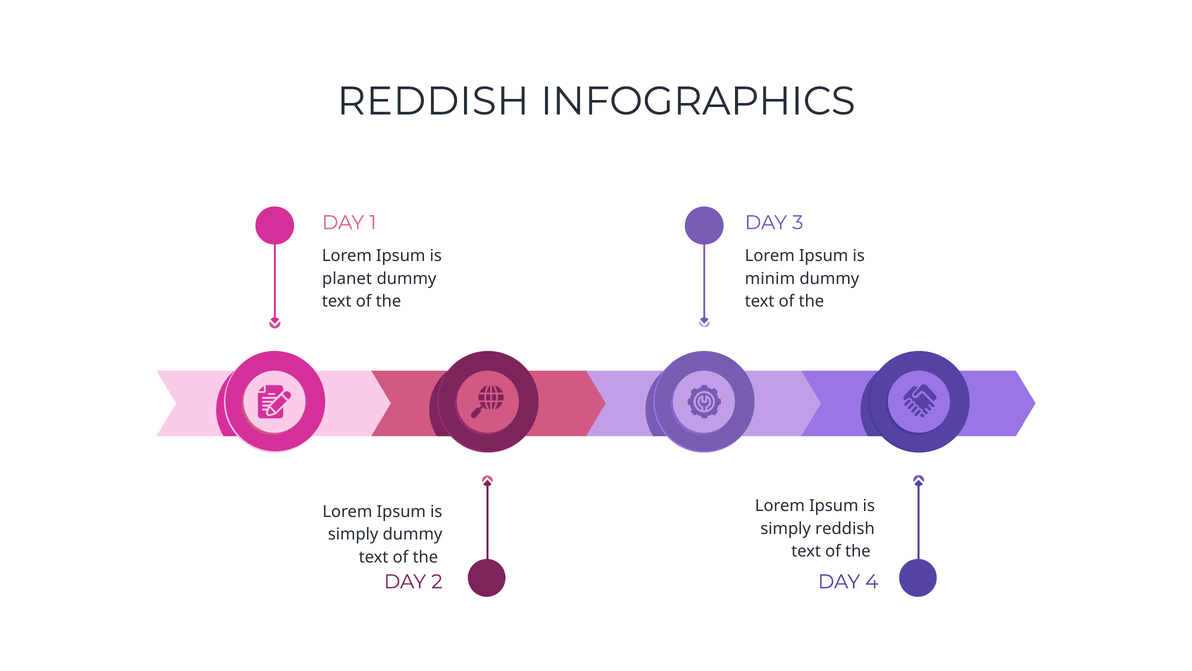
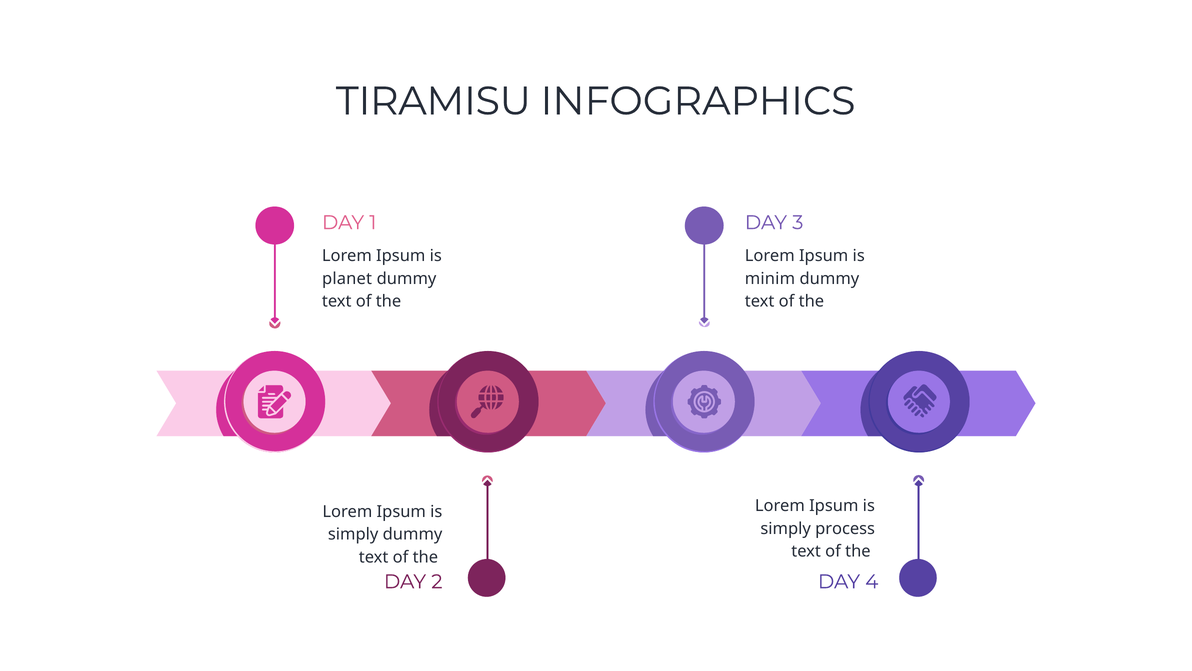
REDDISH at (433, 101): REDDISH -> TIRAMISU
simply reddish: reddish -> process
